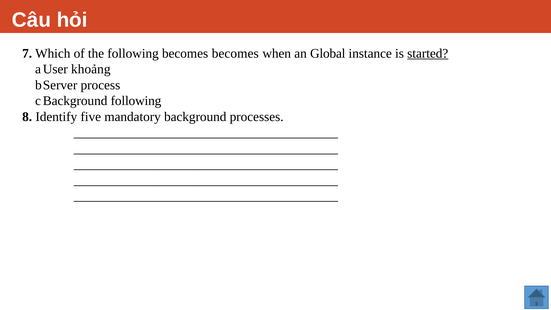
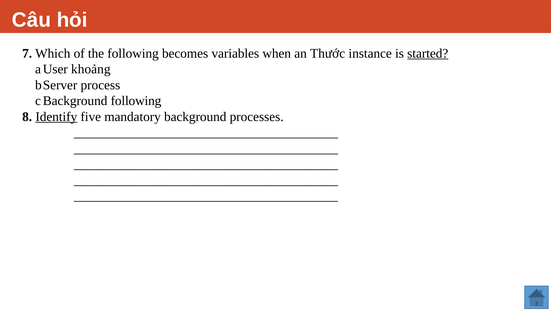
becomes becomes: becomes -> variables
Global: Global -> Thước
Identify underline: none -> present
